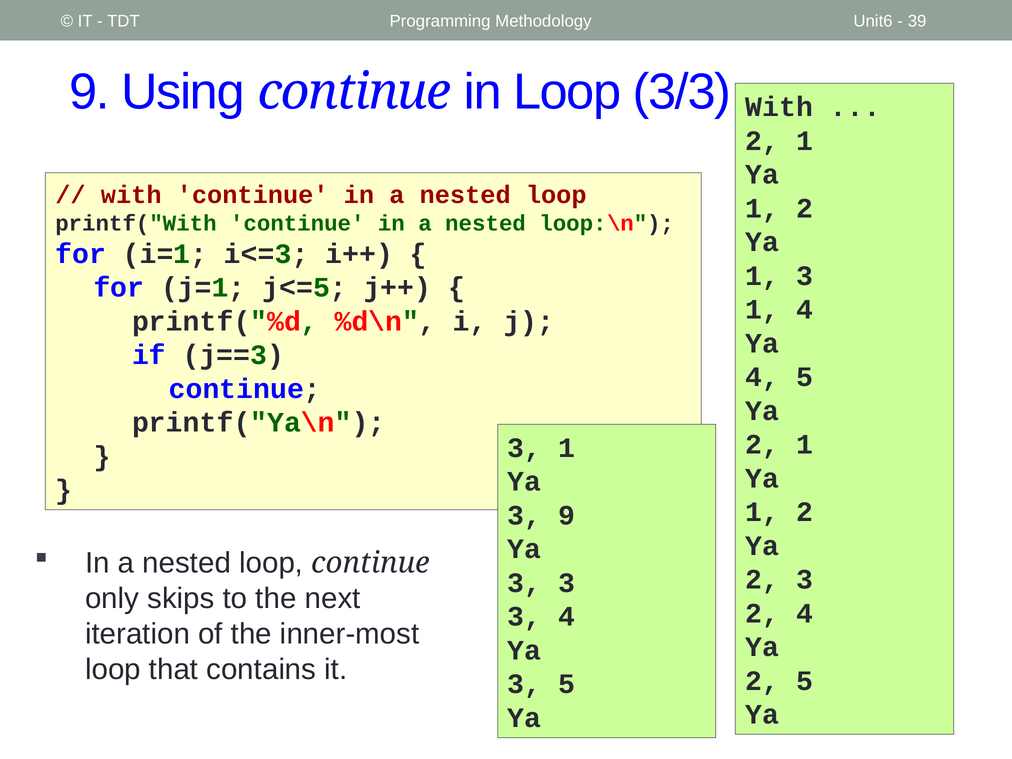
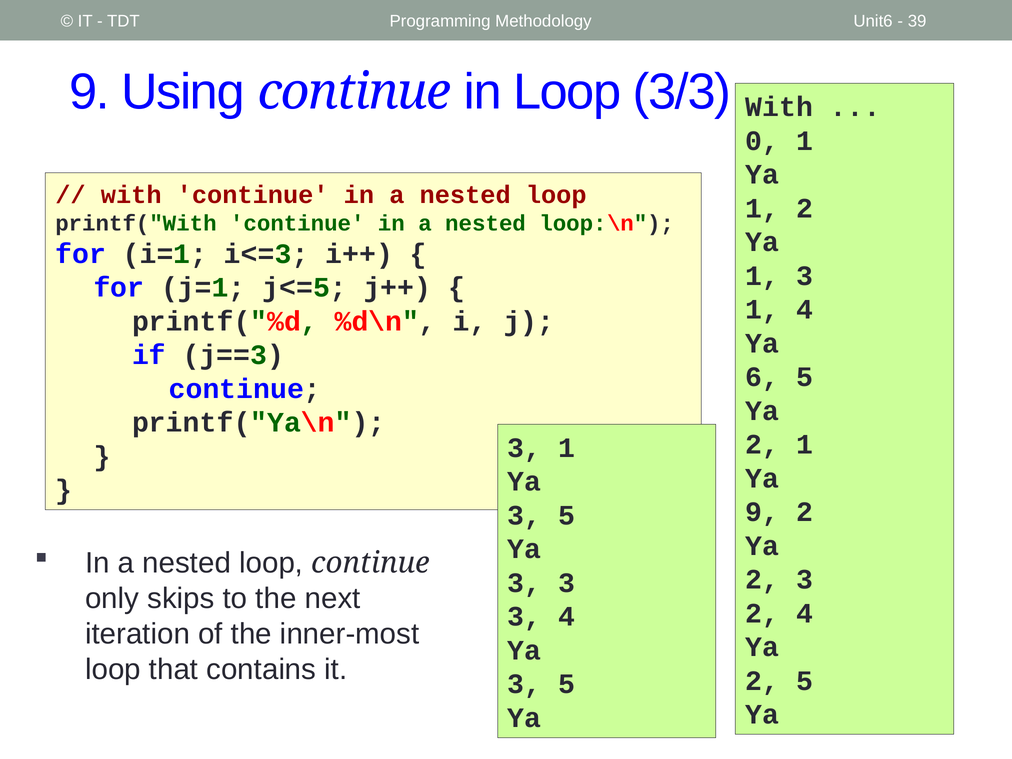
2 at (762, 141): 2 -> 0
4 at (762, 377): 4 -> 6
1 at (762, 512): 1 -> 9
9 at (567, 515): 9 -> 5
